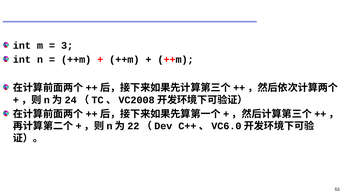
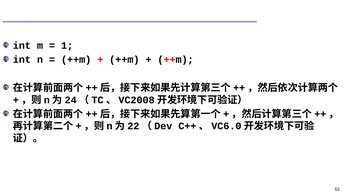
3: 3 -> 1
